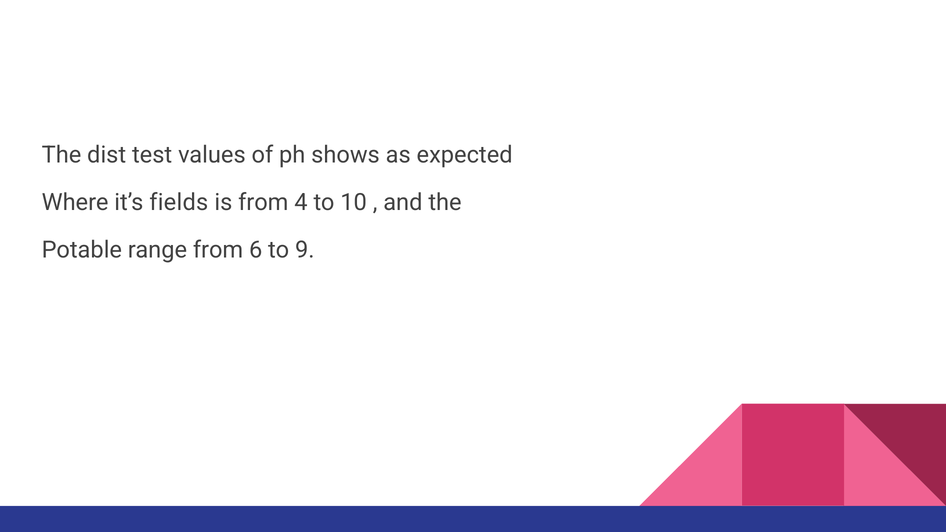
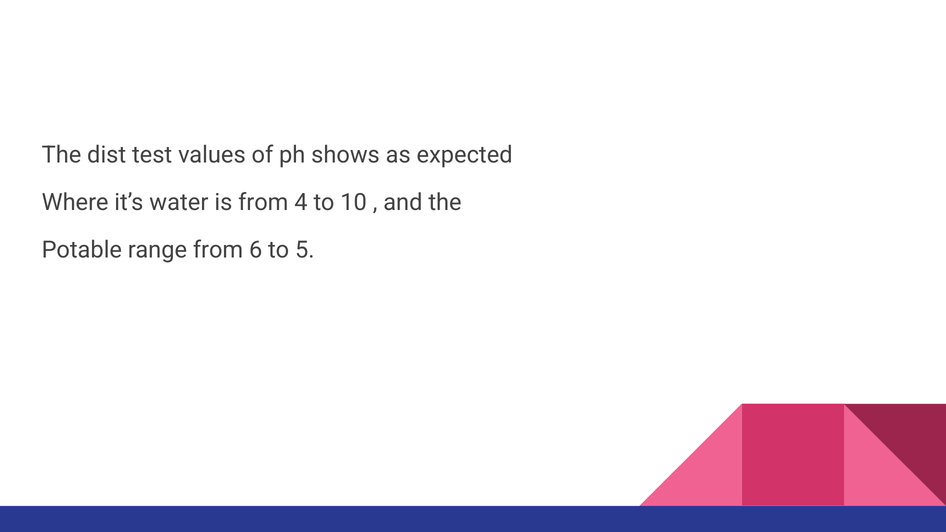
fields: fields -> water
9: 9 -> 5
